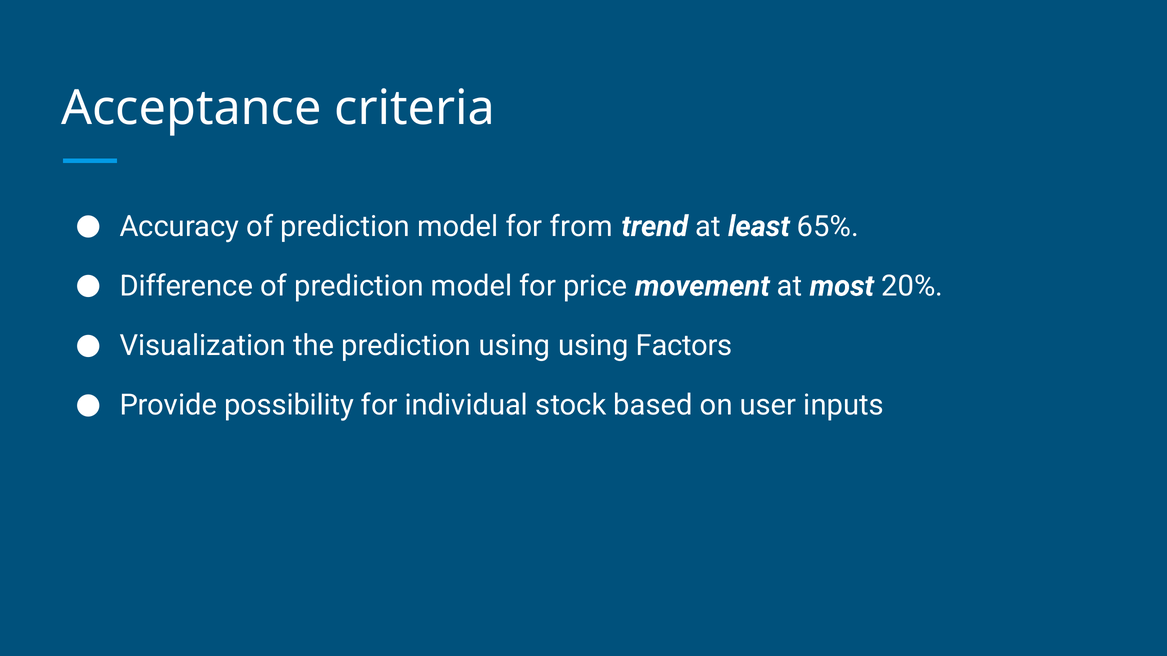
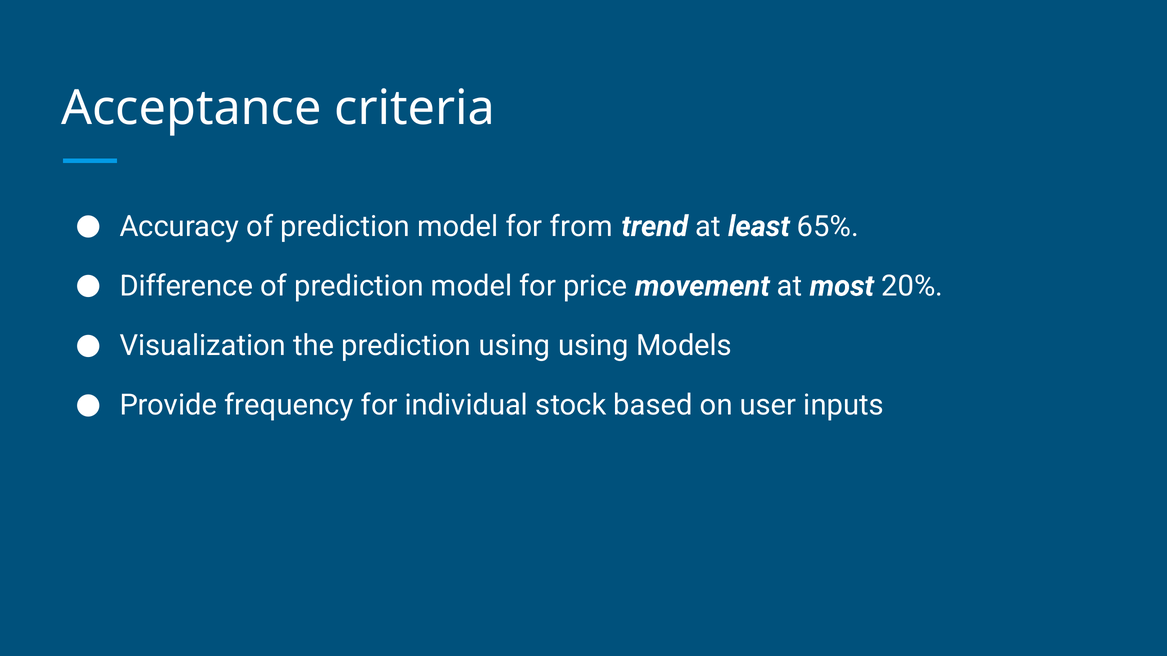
Factors: Factors -> Models
possibility: possibility -> frequency
